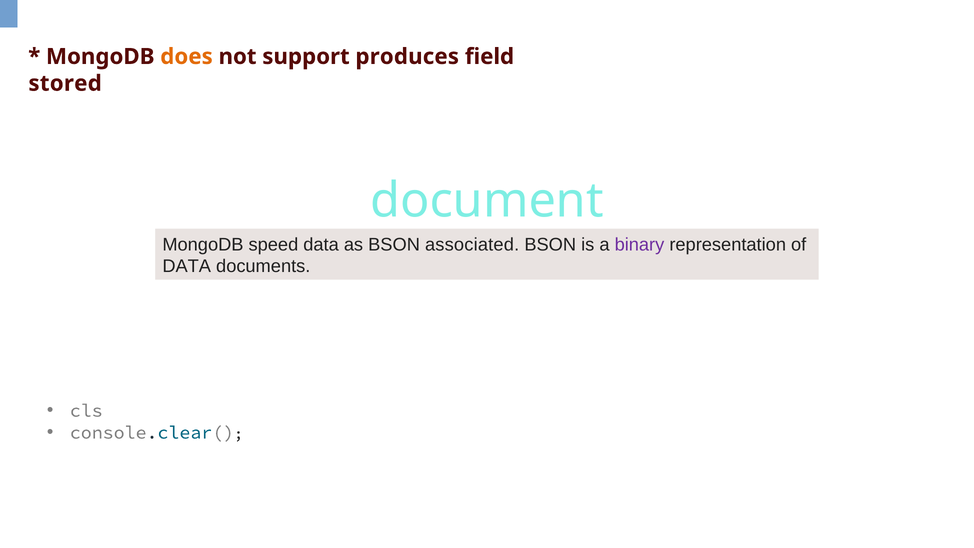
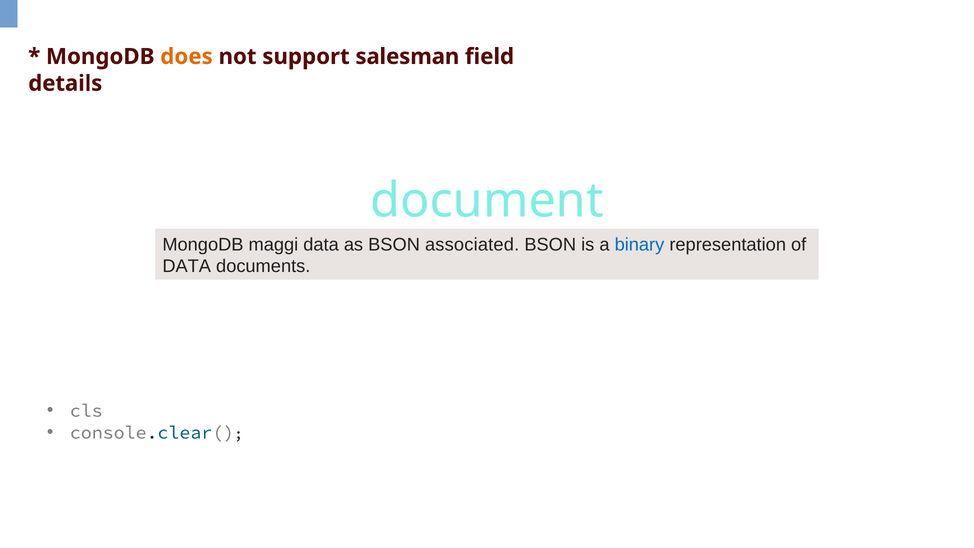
produces: produces -> salesman
stored: stored -> details
speed: speed -> maggi
binary colour: purple -> blue
